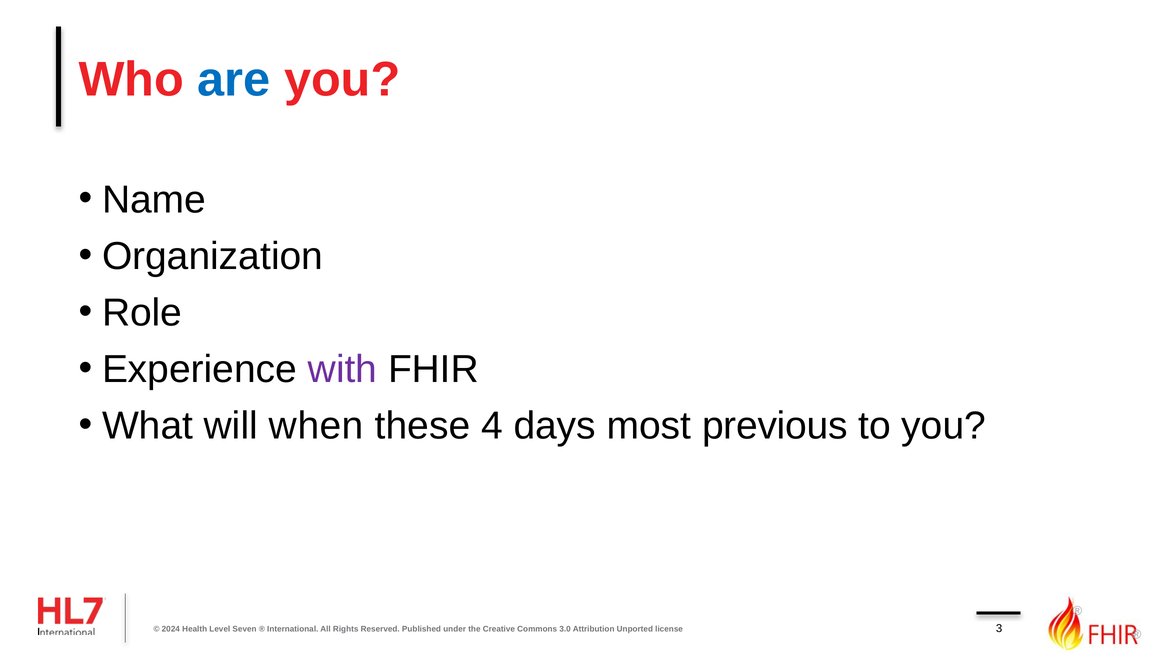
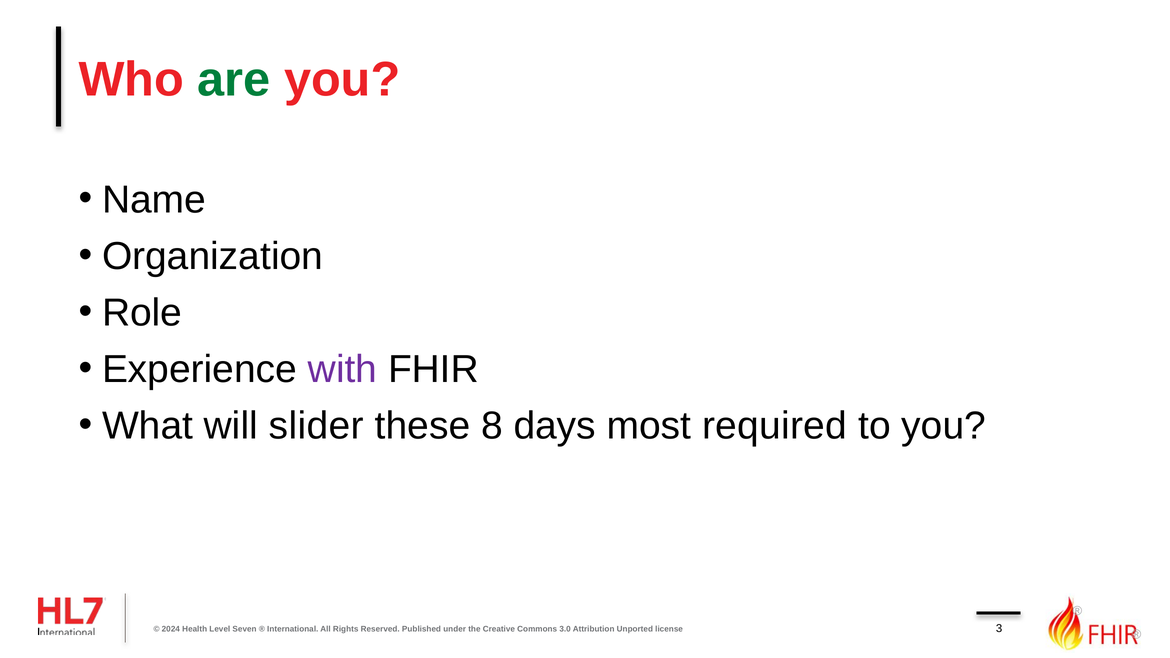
are colour: blue -> green
when: when -> slider
4: 4 -> 8
previous: previous -> required
